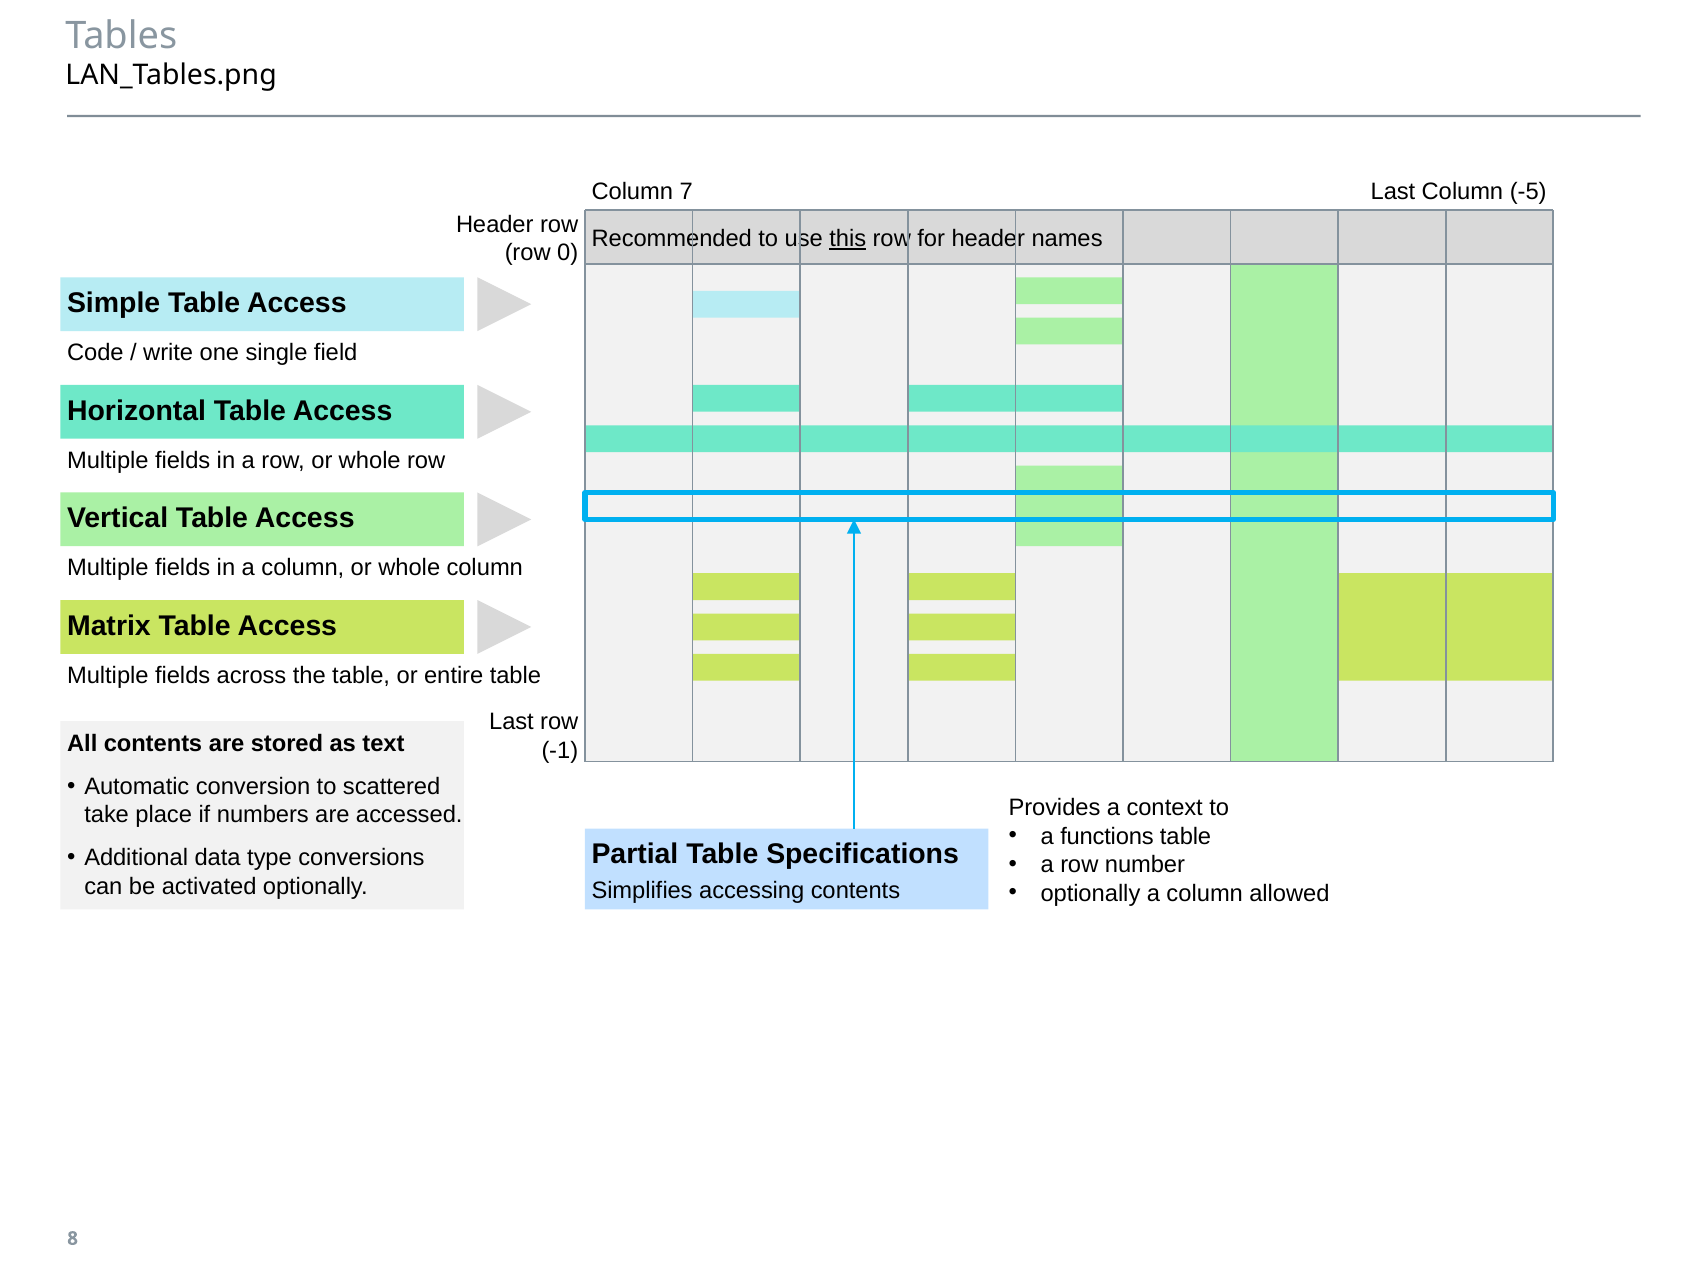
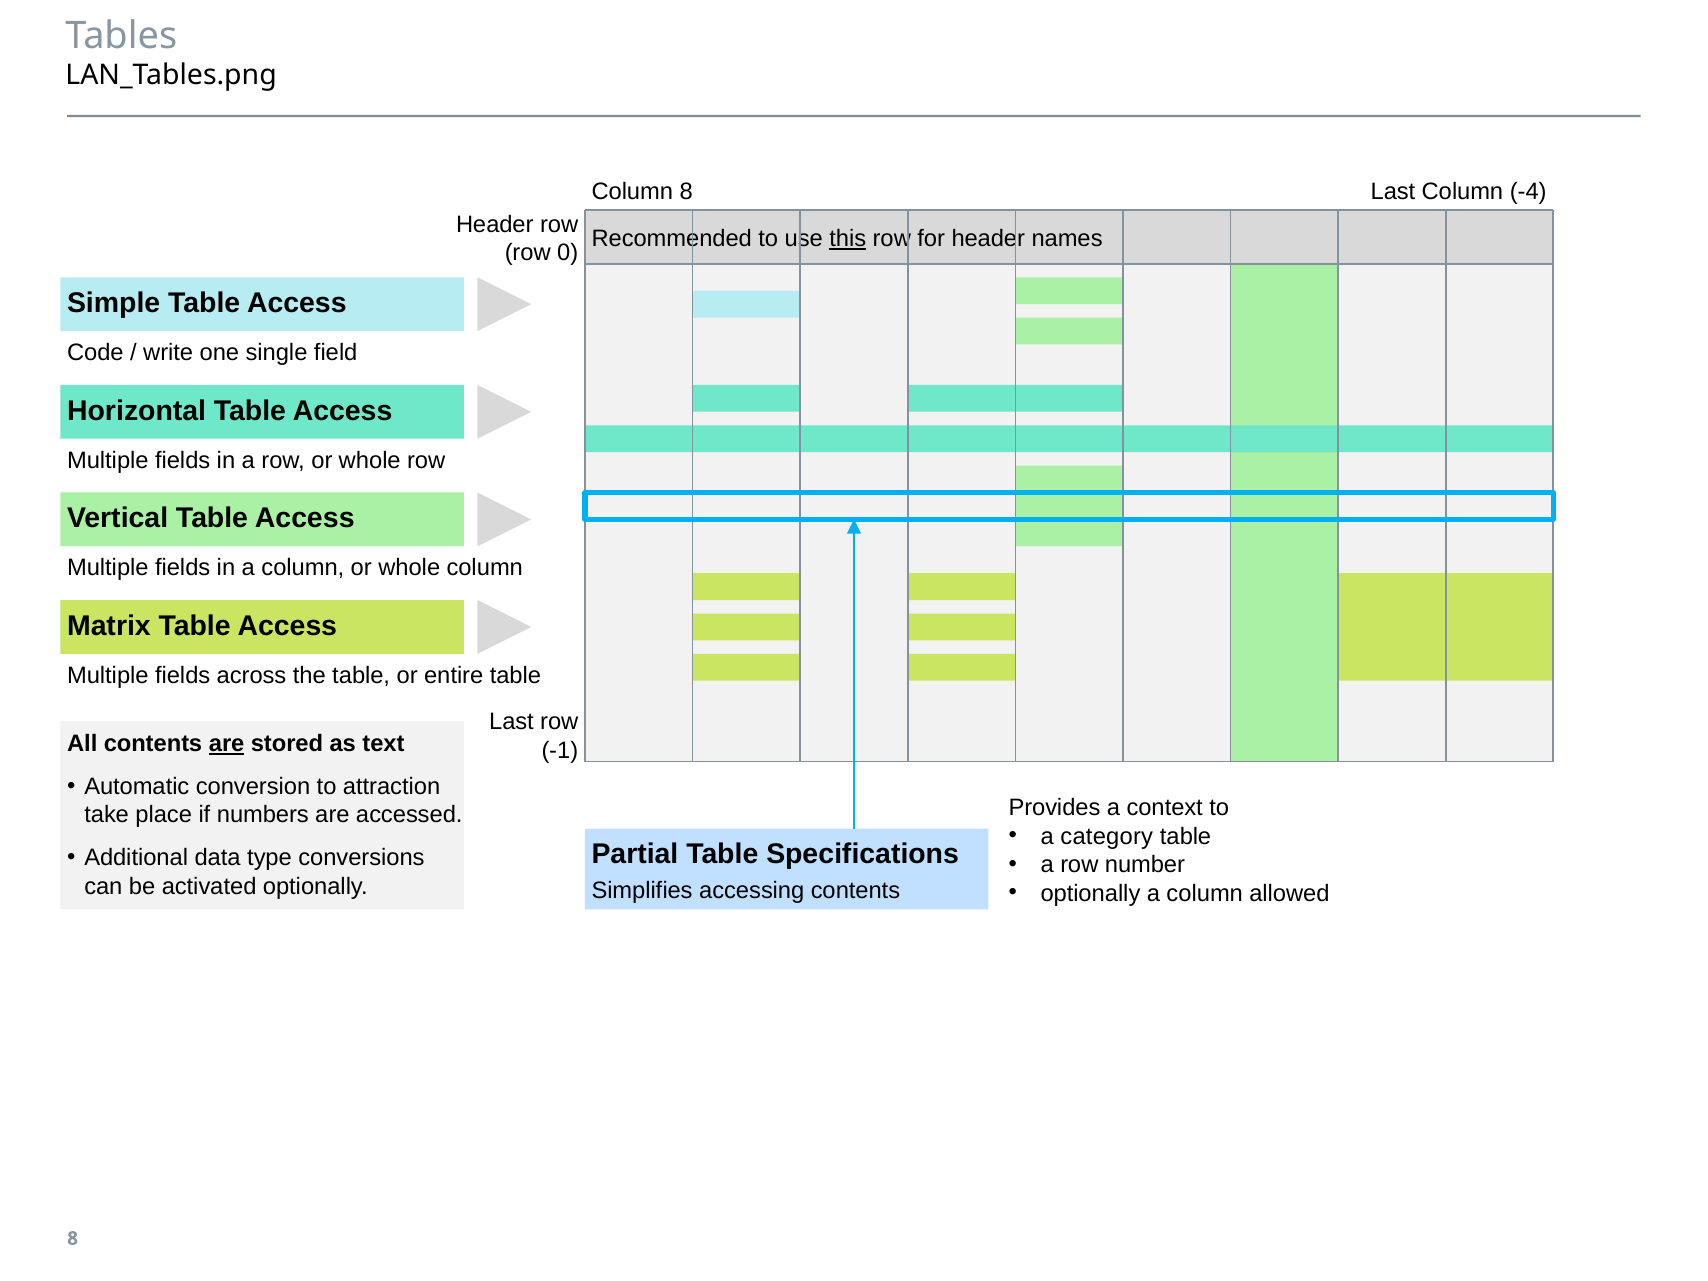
Column 7: 7 -> 8
-5: -5 -> -4
are at (227, 744) underline: none -> present
scattered: scattered -> attraction
functions: functions -> category
